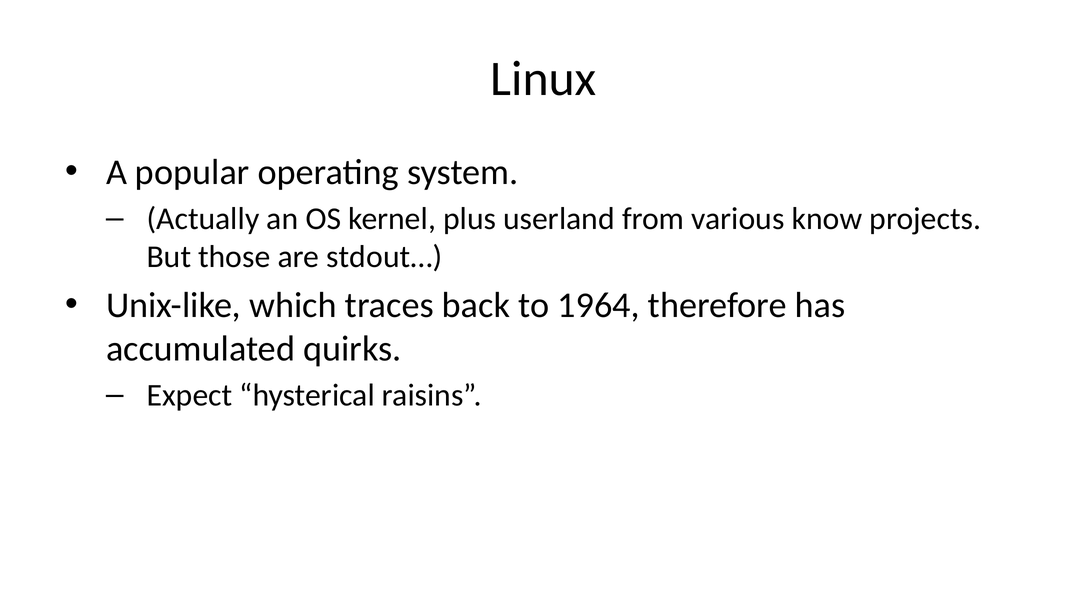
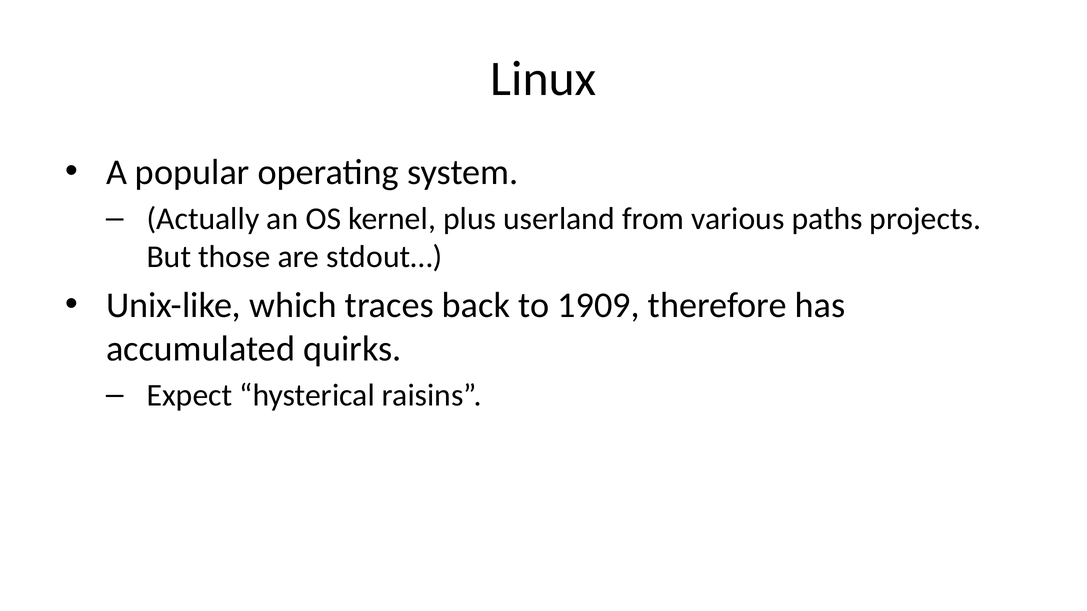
know: know -> paths
1964: 1964 -> 1909
